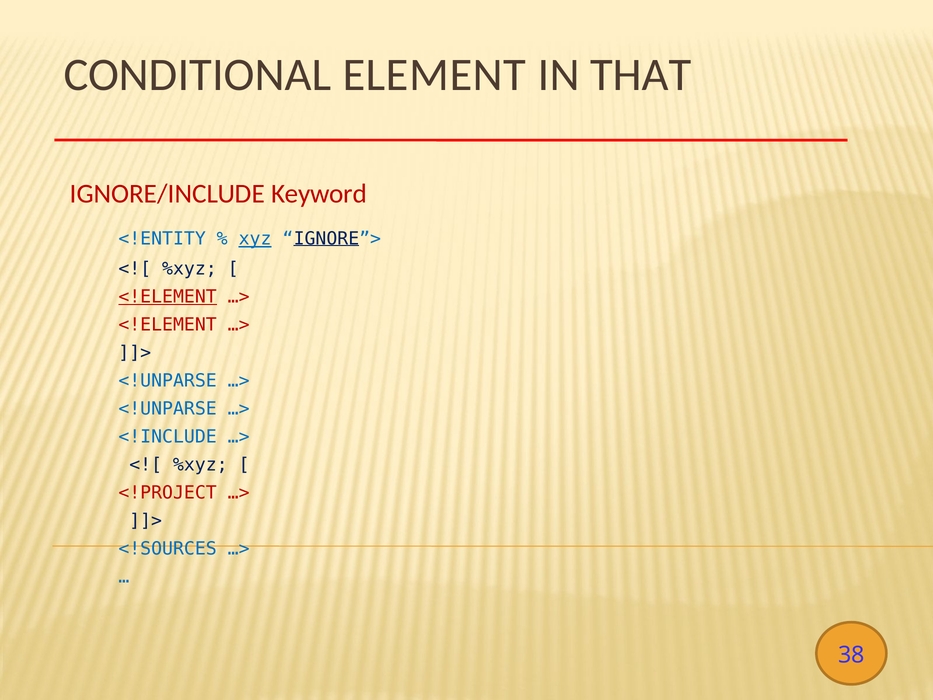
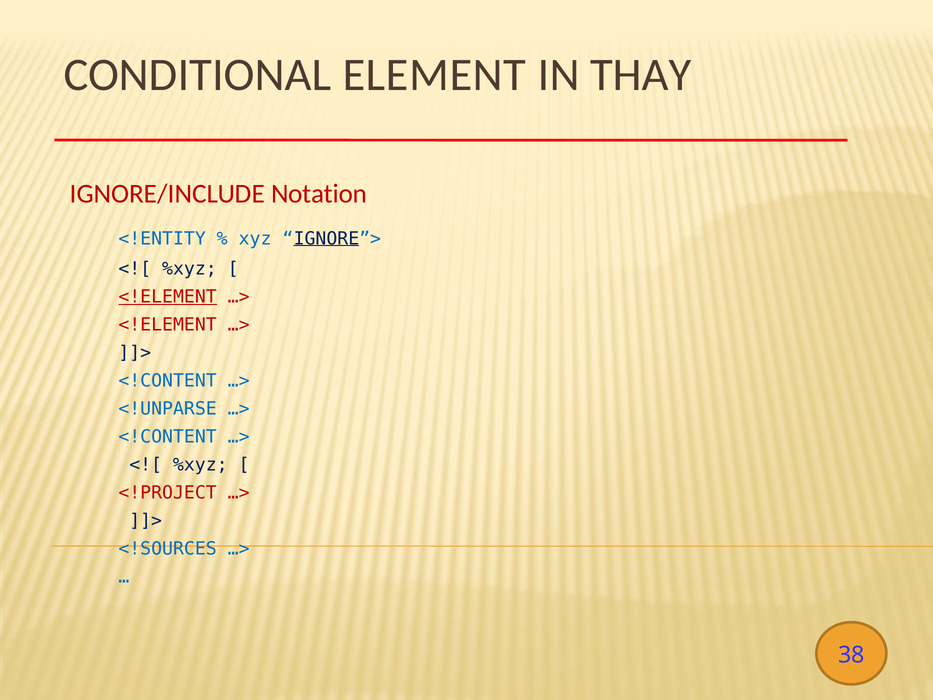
THAT: THAT -> THAY
Keyword: Keyword -> Notation
xyz underline: present -> none
<!UNPARSE at (168, 381): <!UNPARSE -> <!CONTENT
<!INCLUDE at (168, 437): <!INCLUDE -> <!CONTENT
